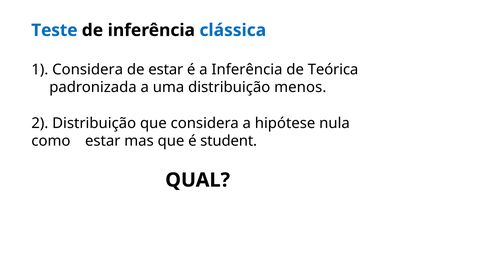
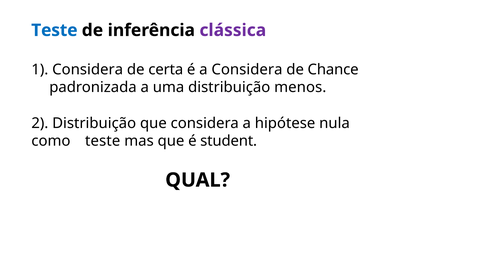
clássica colour: blue -> purple
de estar: estar -> certa
a Inferência: Inferência -> Considera
Teórica: Teórica -> Chance
como estar: estar -> teste
